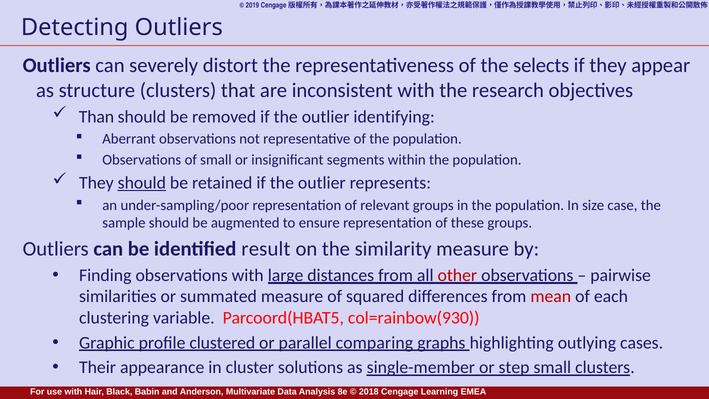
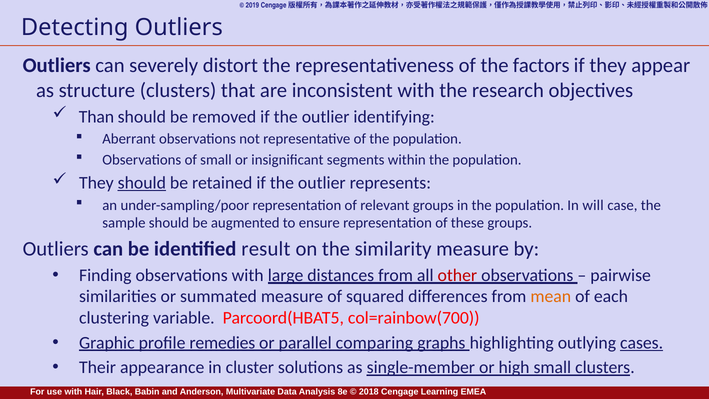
selects: selects -> factors
size: size -> will
mean colour: red -> orange
col=rainbow(930: col=rainbow(930 -> col=rainbow(700
clustered: clustered -> remedies
cases underline: none -> present
step: step -> high
